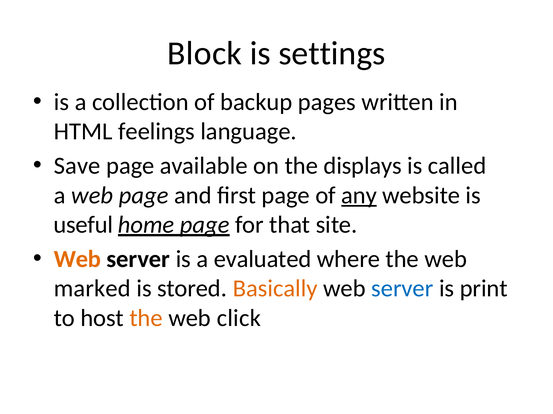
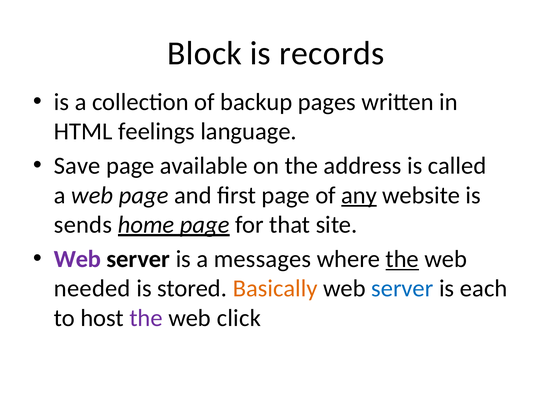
settings: settings -> records
displays: displays -> address
useful: useful -> sends
Web at (78, 260) colour: orange -> purple
evaluated: evaluated -> messages
the at (402, 260) underline: none -> present
marked: marked -> needed
print: print -> each
the at (146, 319) colour: orange -> purple
